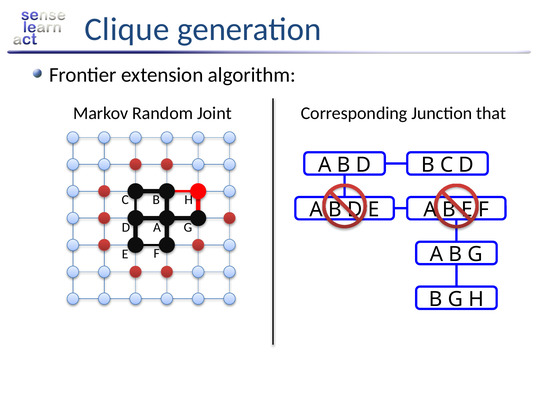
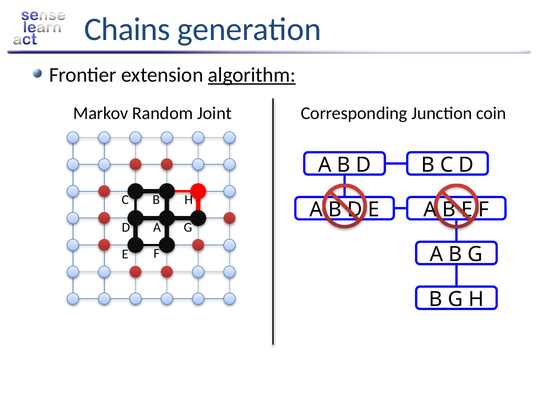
Clique: Clique -> Chains
algorithm underline: none -> present
that: that -> coin
